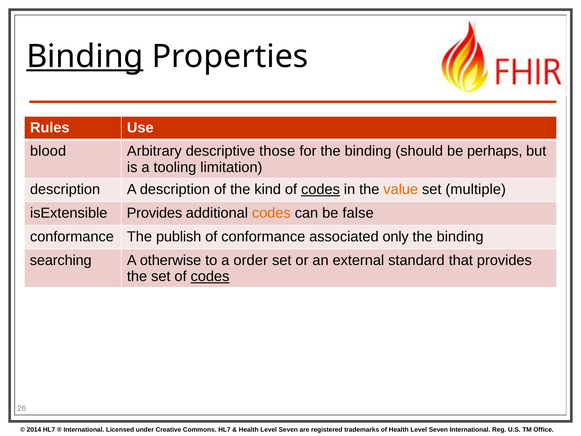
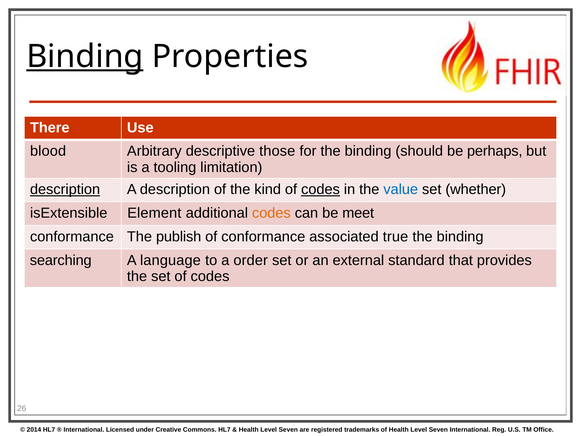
Rules: Rules -> There
description at (65, 189) underline: none -> present
value colour: orange -> blue
multiple: multiple -> whether
isExtensible Provides: Provides -> Element
false: false -> meet
only: only -> true
otherwise: otherwise -> language
codes at (210, 276) underline: present -> none
